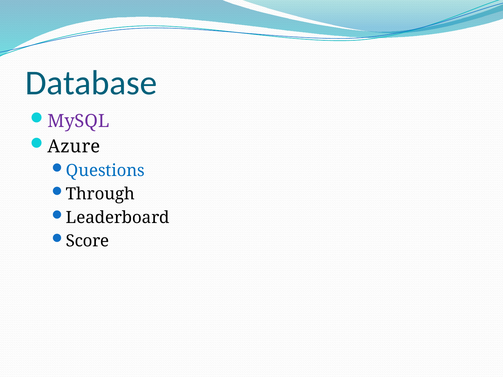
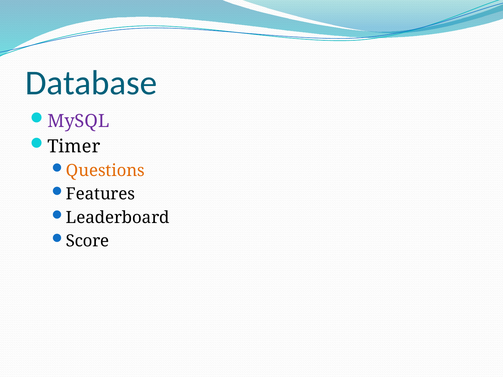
Azure: Azure -> Timer
Questions colour: blue -> orange
Through: Through -> Features
